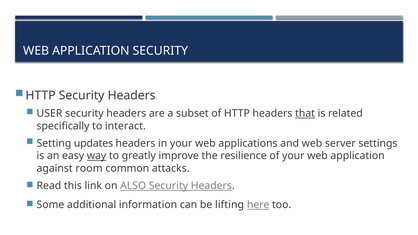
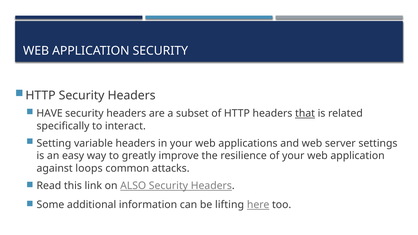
USER: USER -> HAVE
updates: updates -> variable
way underline: present -> none
room: room -> loops
